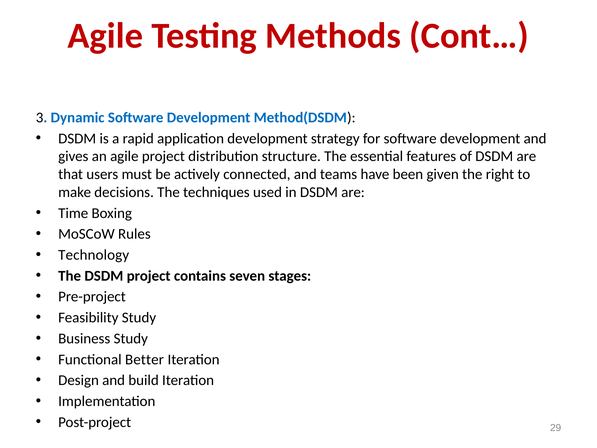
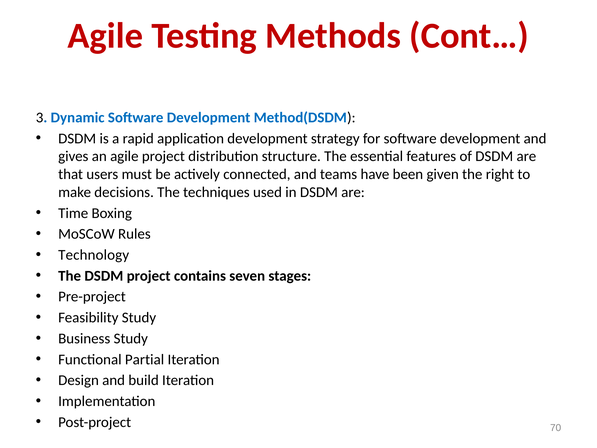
Better: Better -> Partial
29: 29 -> 70
